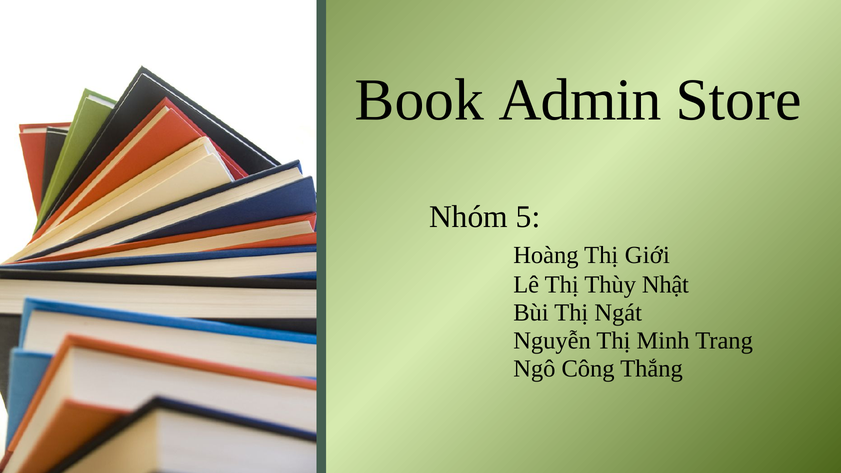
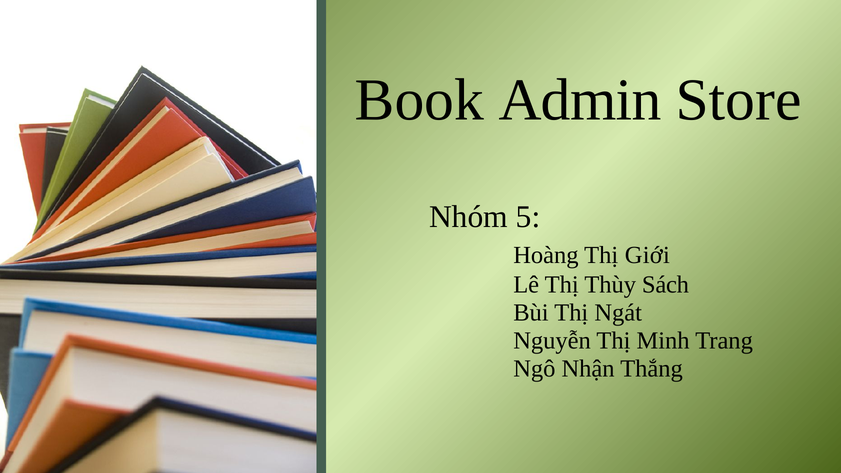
Nhật: Nhật -> Sách
Công: Công -> Nhận
